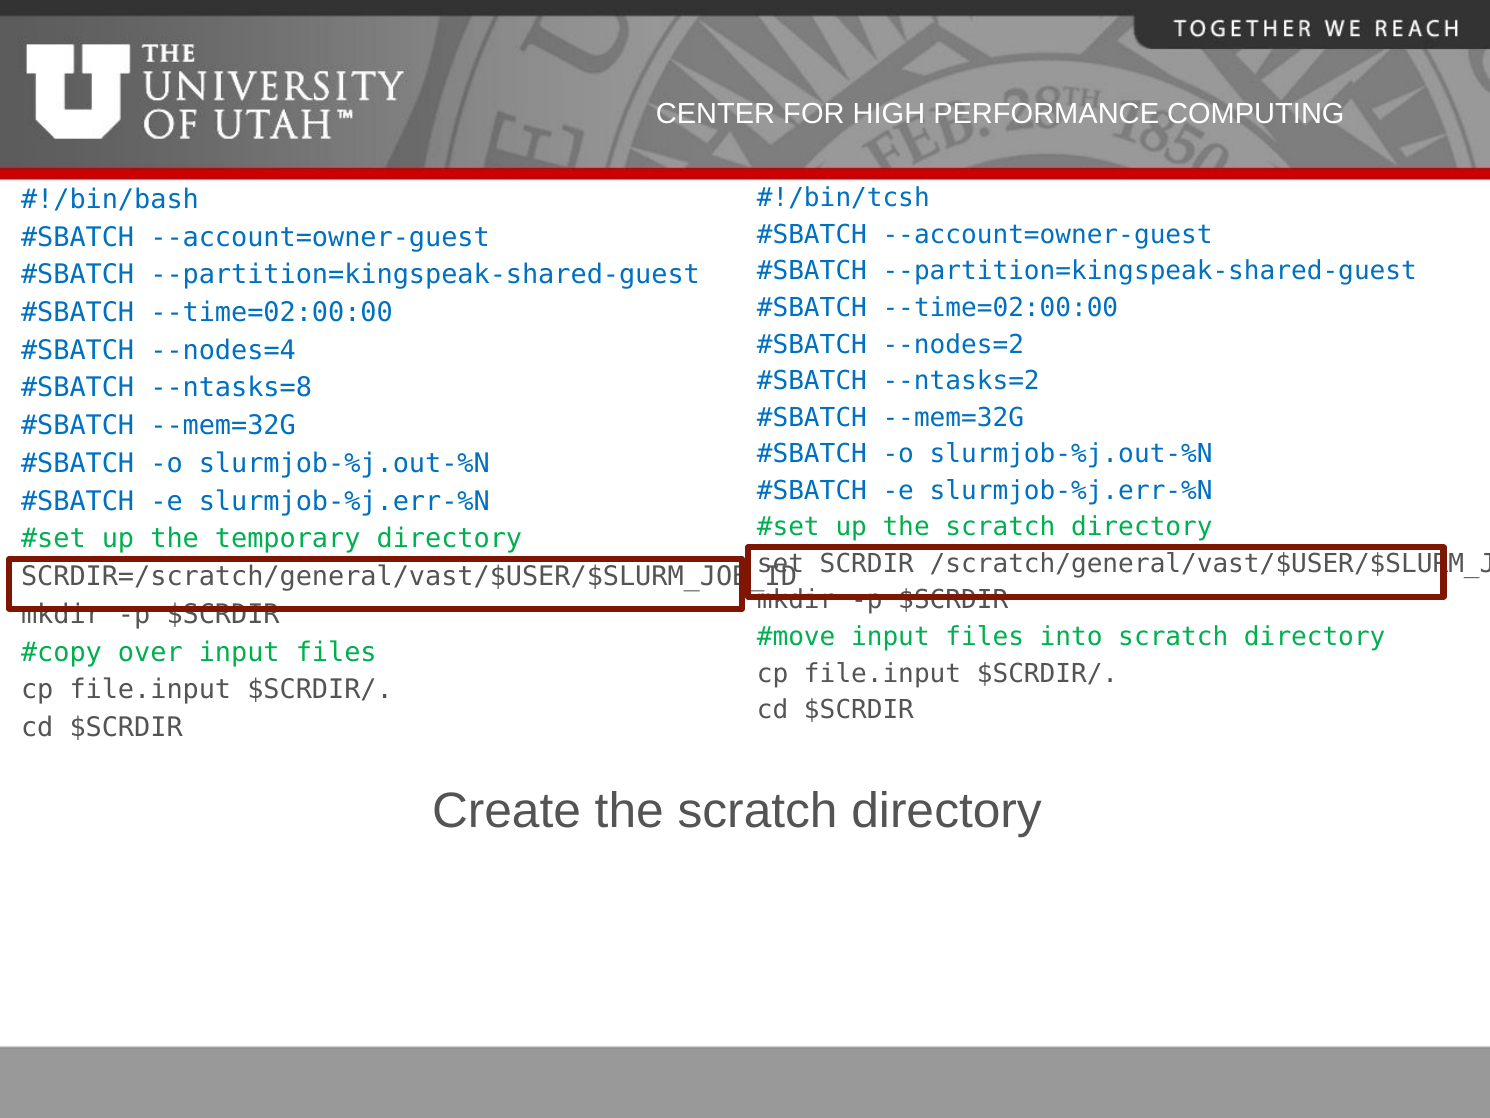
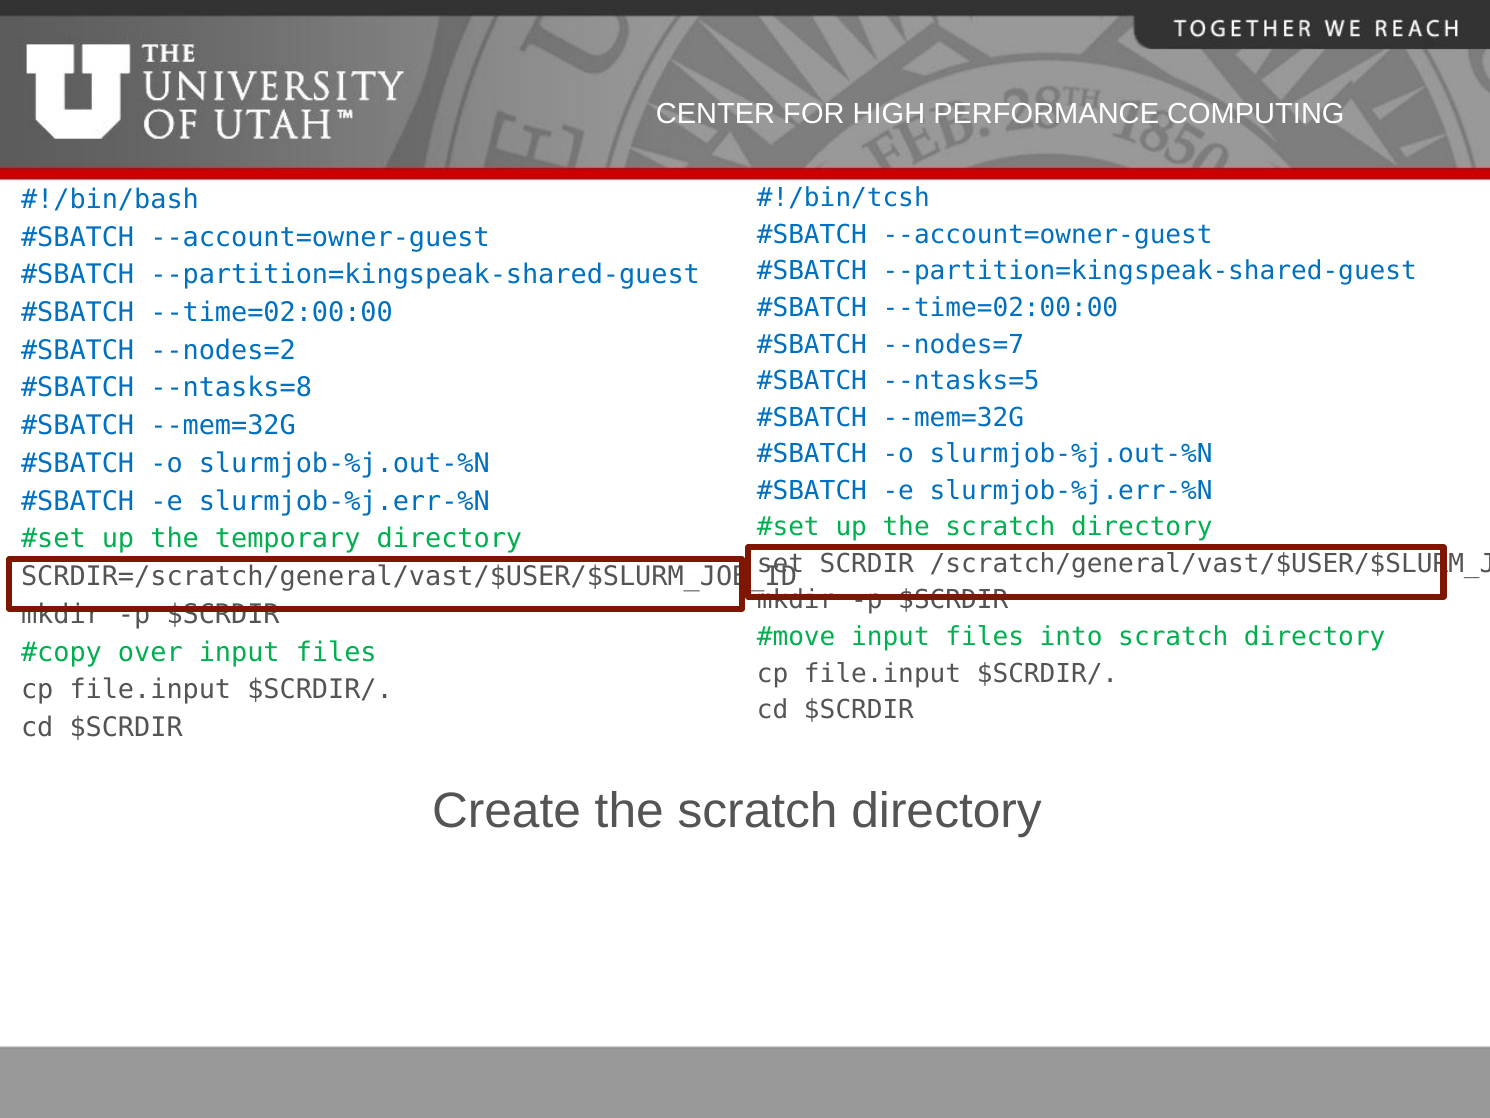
--nodes=2: --nodes=2 -> --nodes=7
--nodes=4: --nodes=4 -> --nodes=2
--ntasks=2: --ntasks=2 -> --ntasks=5
